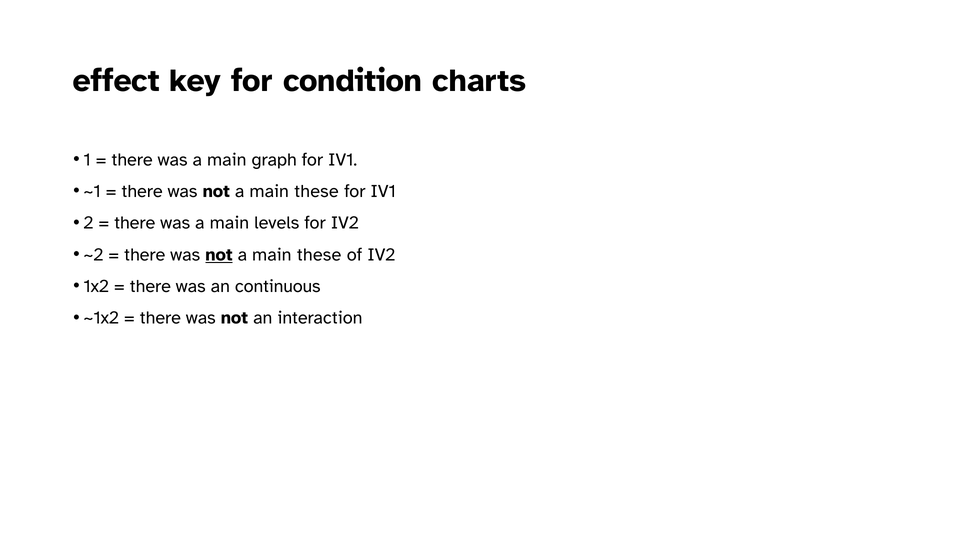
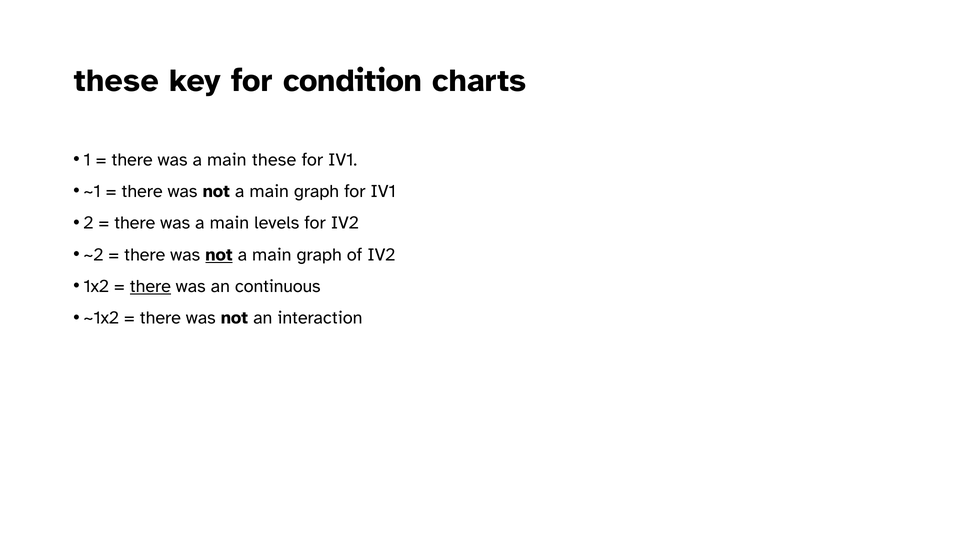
effect at (116, 81): effect -> these
main graph: graph -> these
these at (316, 191): these -> graph
these at (319, 255): these -> graph
there at (150, 286) underline: none -> present
